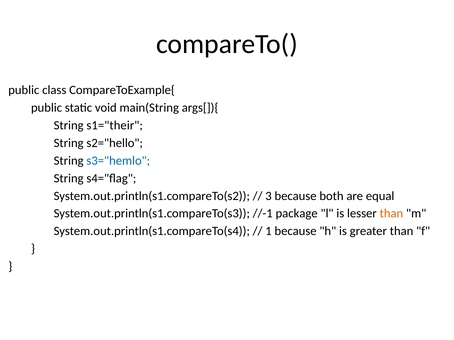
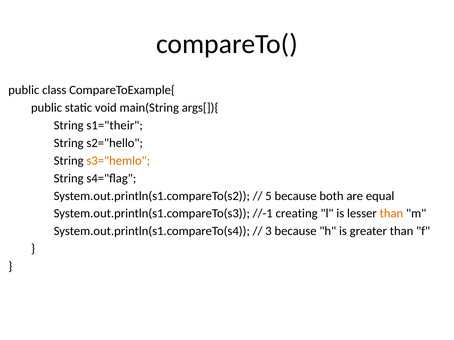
s3="hemlo colour: blue -> orange
3: 3 -> 5
package: package -> creating
1: 1 -> 3
